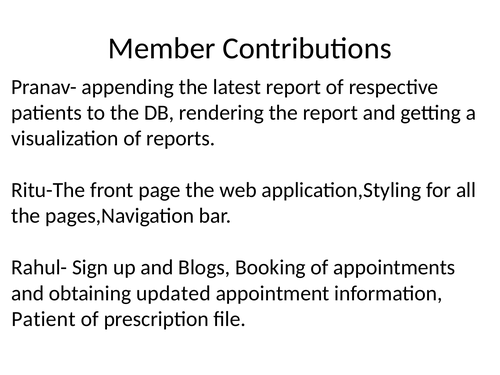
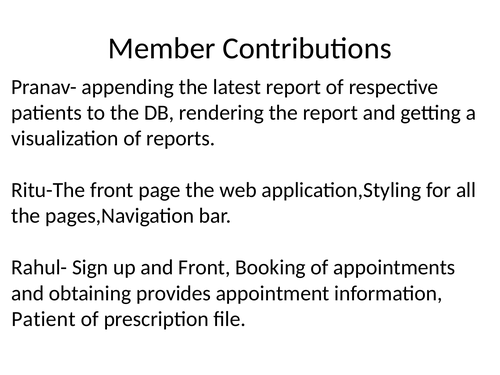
and Blogs: Blogs -> Front
updated: updated -> provides
